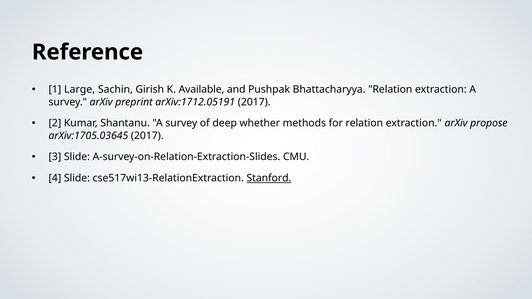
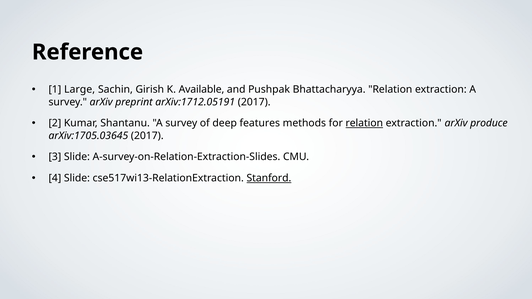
whether: whether -> features
relation at (364, 123) underline: none -> present
propose: propose -> produce
